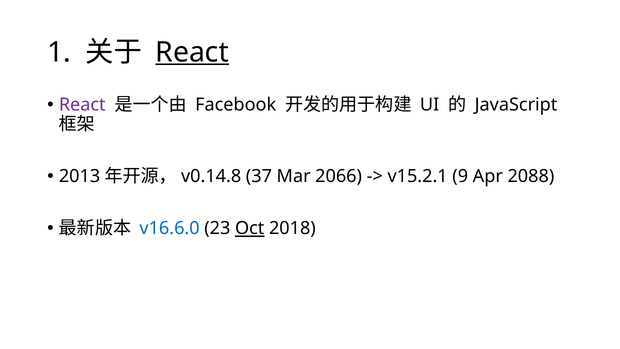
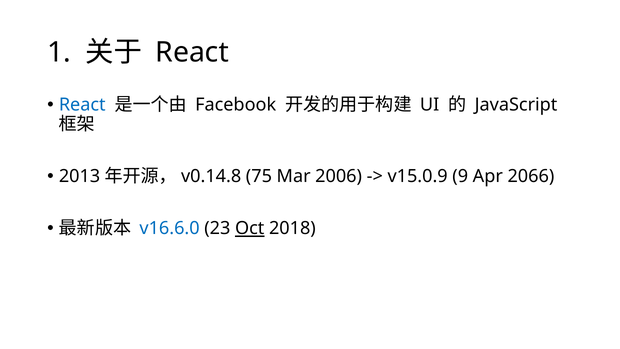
React at (192, 52) underline: present -> none
React at (82, 105) colour: purple -> blue
37: 37 -> 75
2066: 2066 -> 2006
v15.2.1: v15.2.1 -> v15.0.9
2088: 2088 -> 2066
